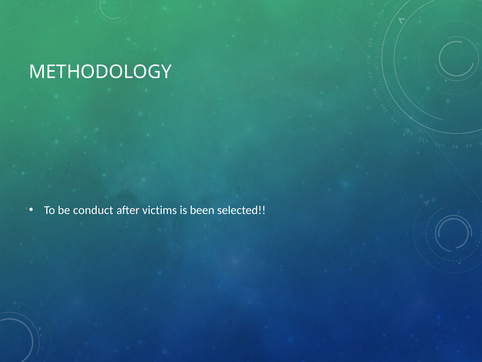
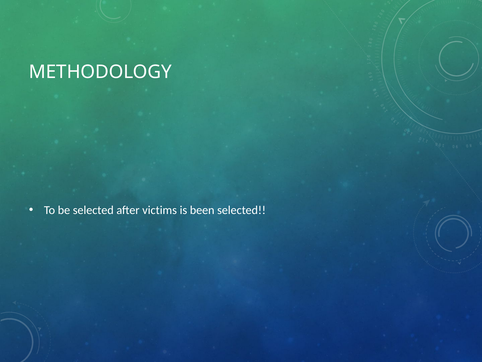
be conduct: conduct -> selected
